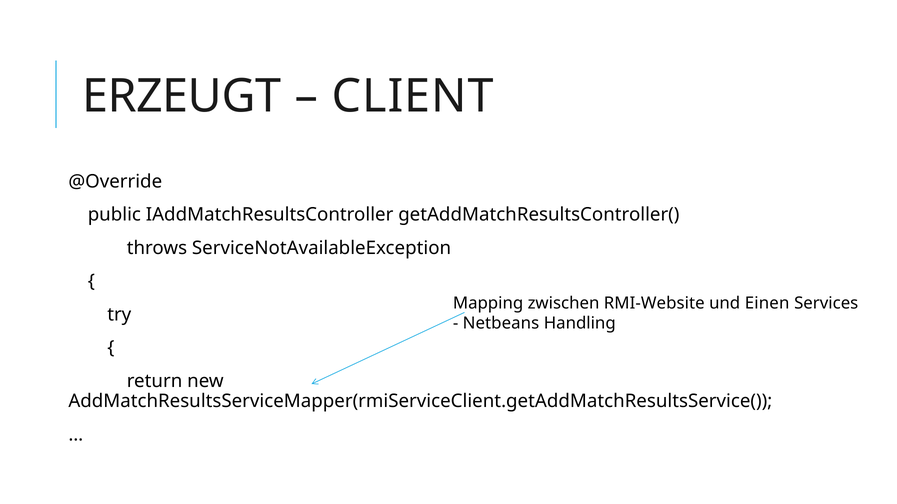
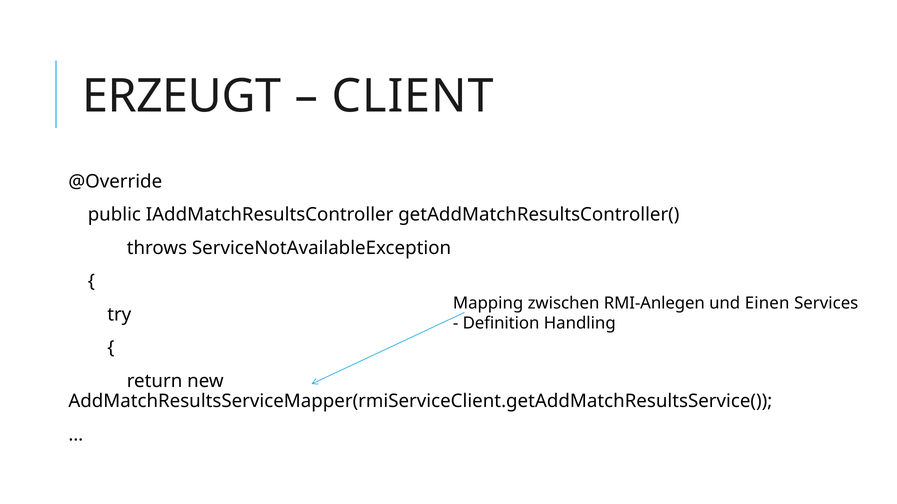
RMI-Website: RMI-Website -> RMI-Anlegen
Netbeans: Netbeans -> Definition
